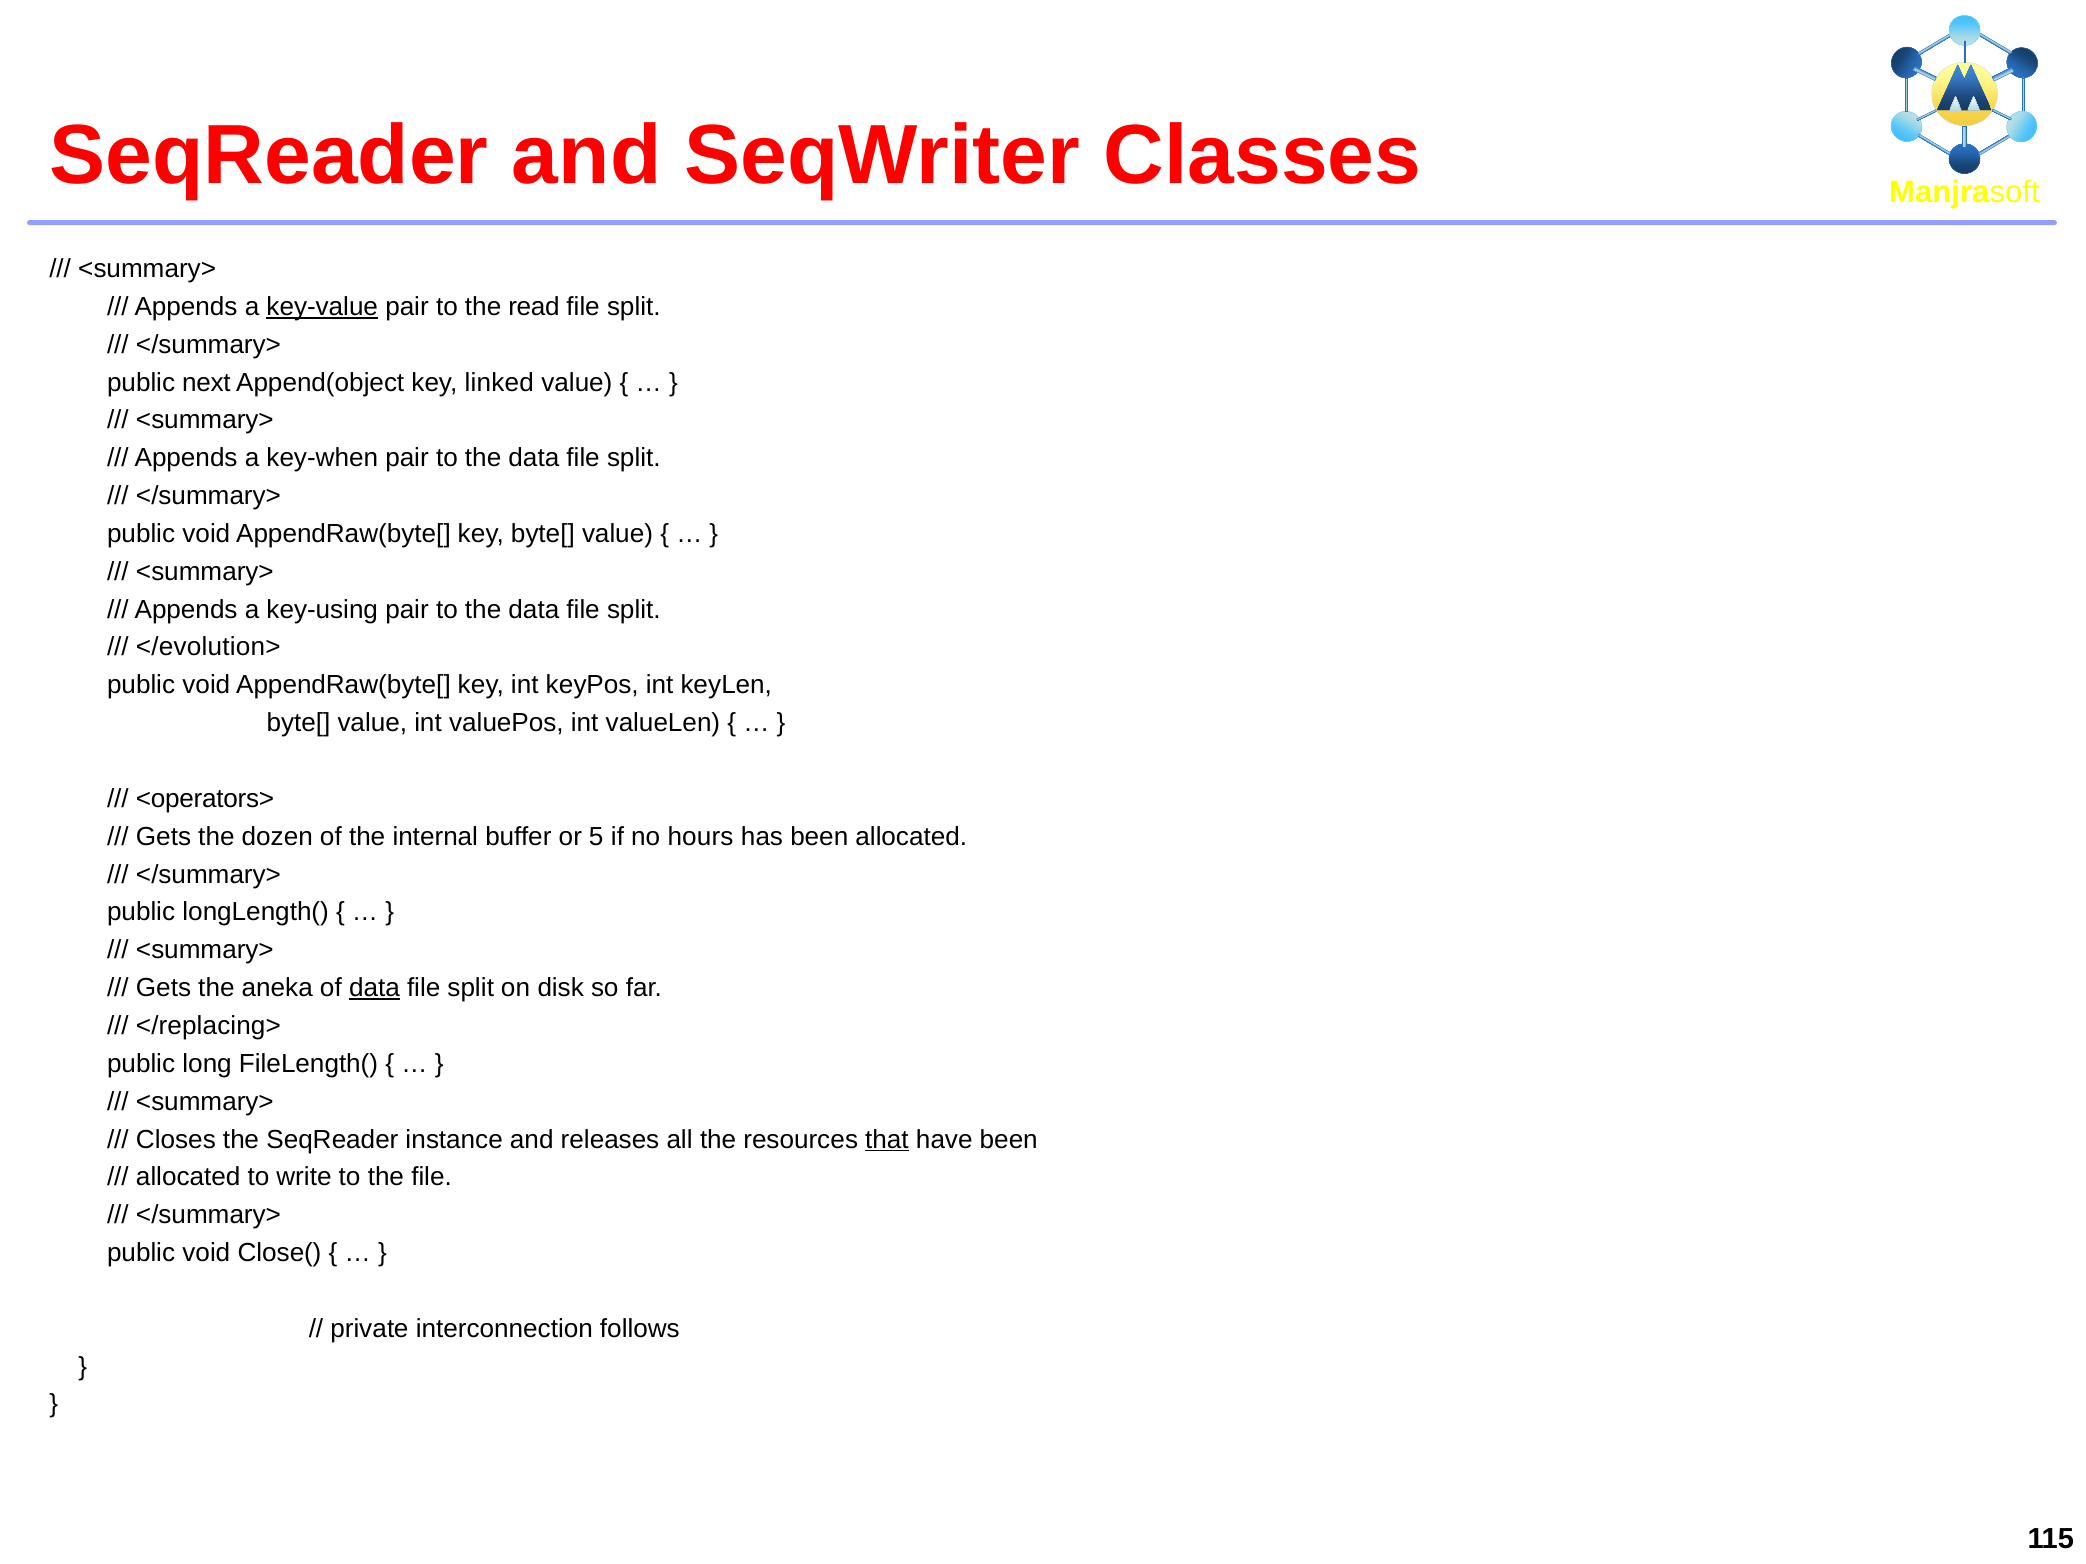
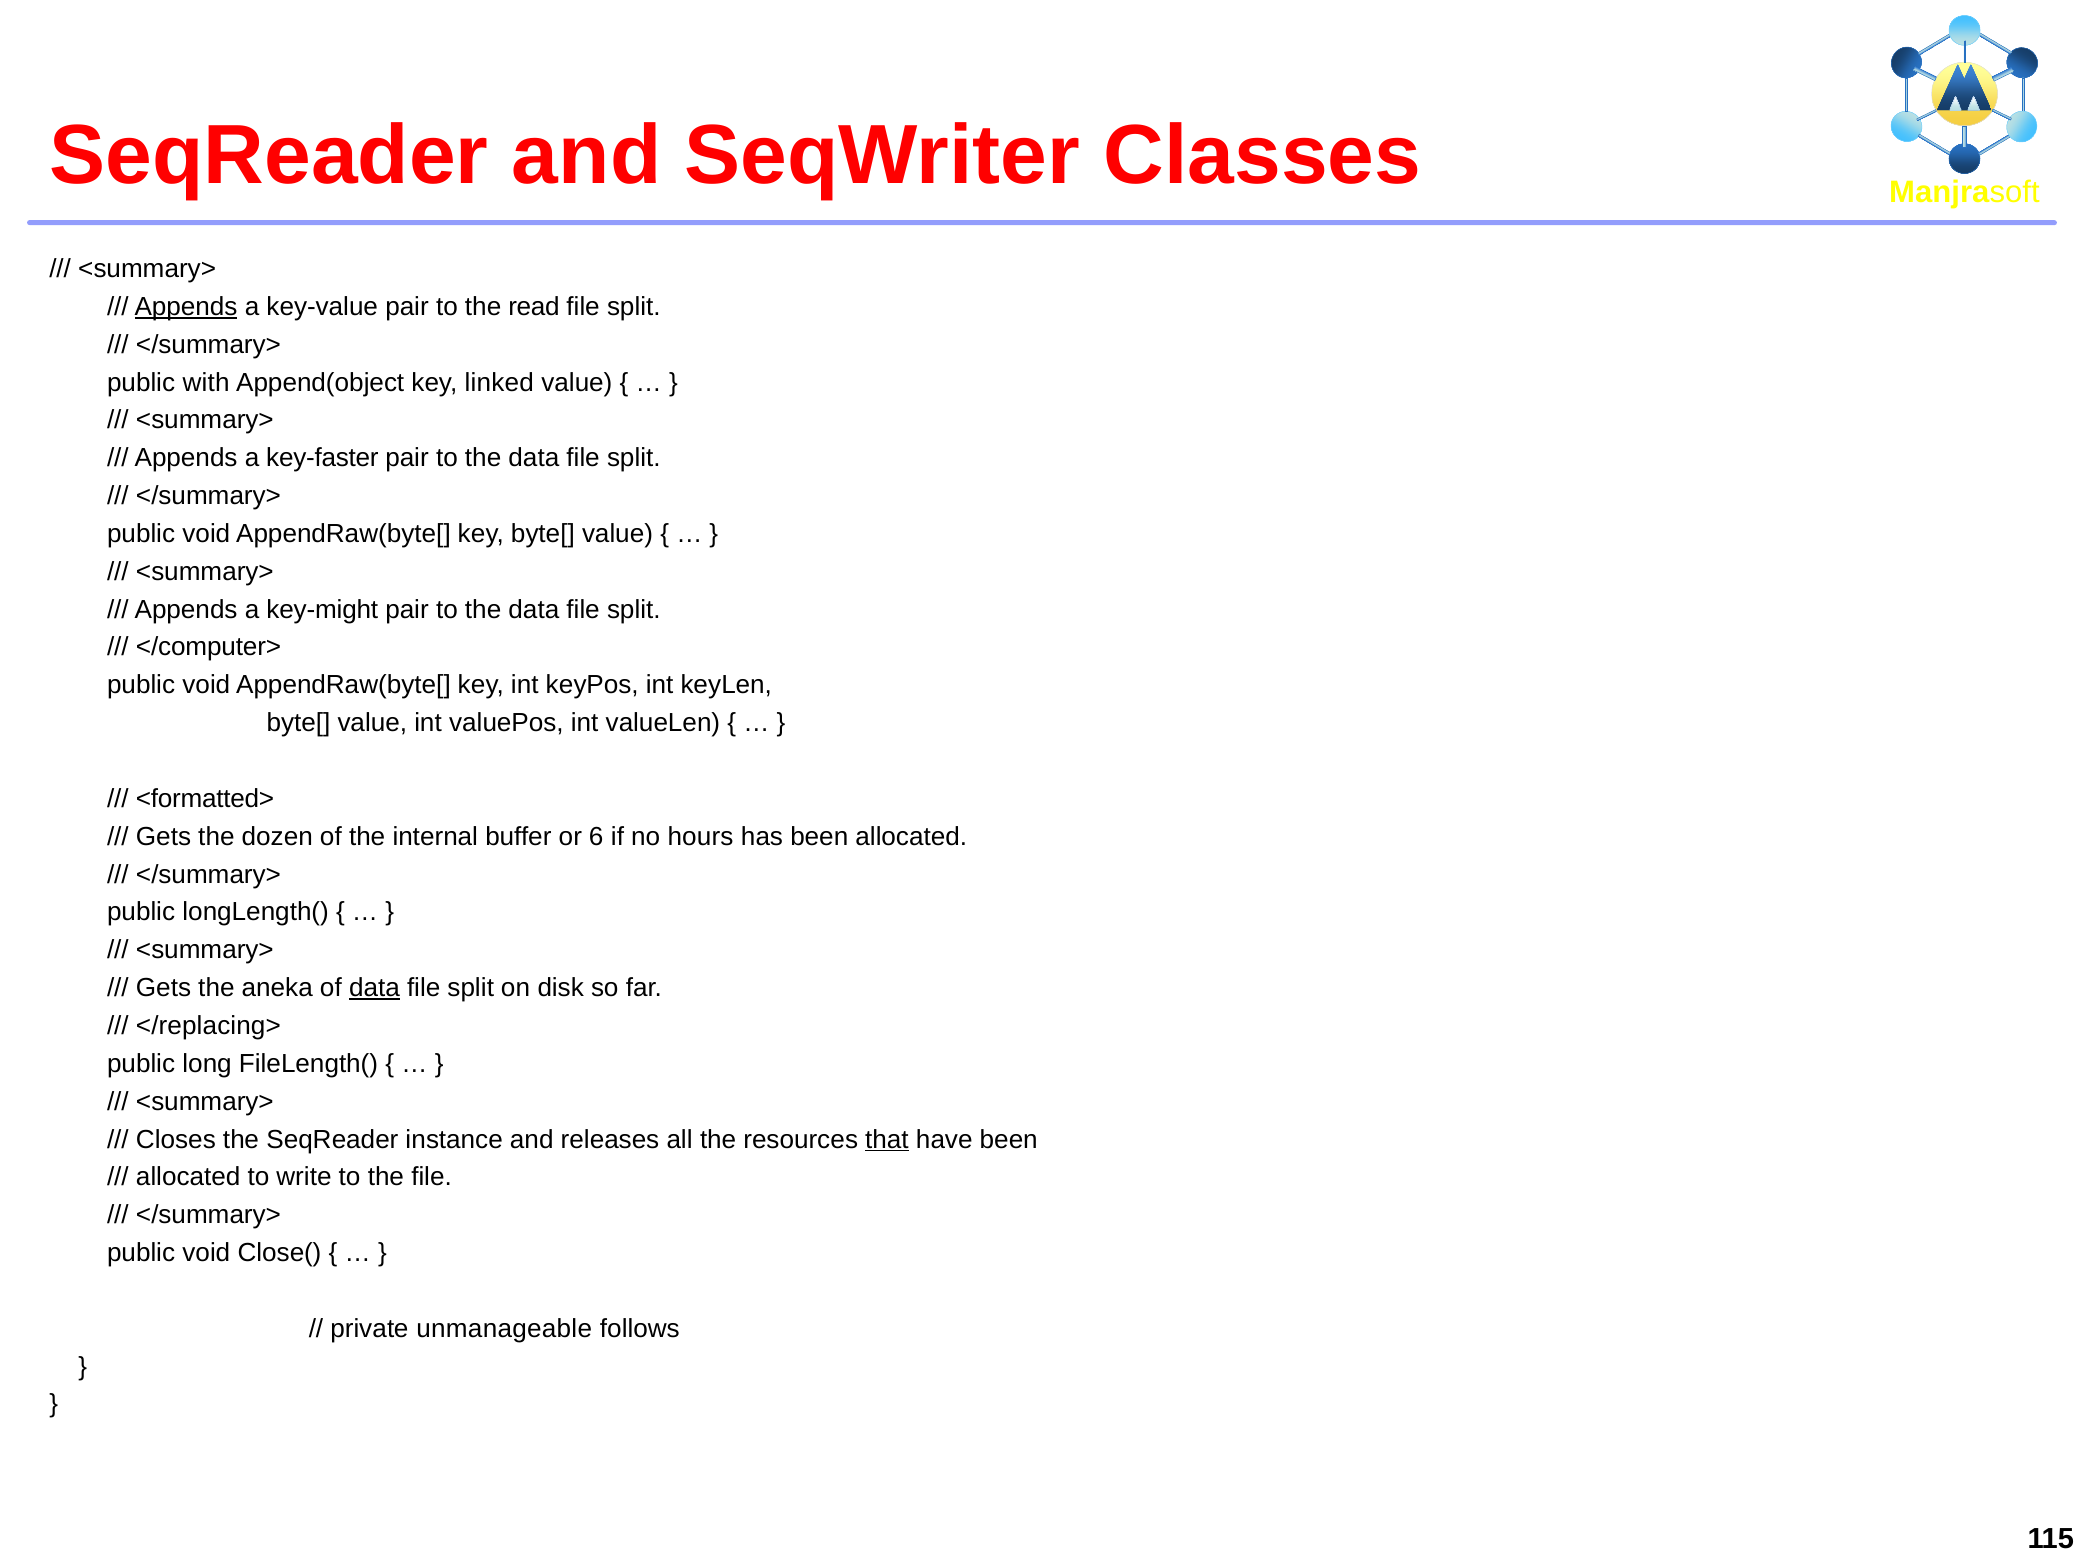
Appends at (186, 307) underline: none -> present
key-value underline: present -> none
next: next -> with
key-when: key-when -> key-faster
key-using: key-using -> key-might
</evolution>: </evolution> -> </computer>
<operators>: <operators> -> <formatted>
5: 5 -> 6
interconnection: interconnection -> unmanageable
